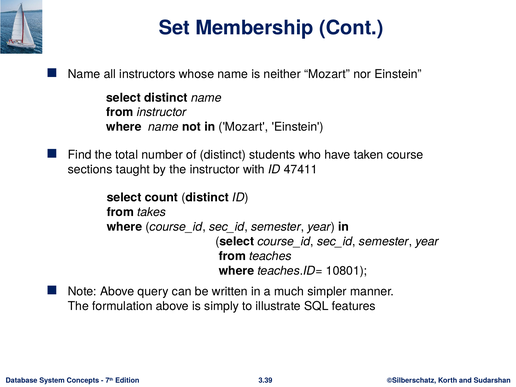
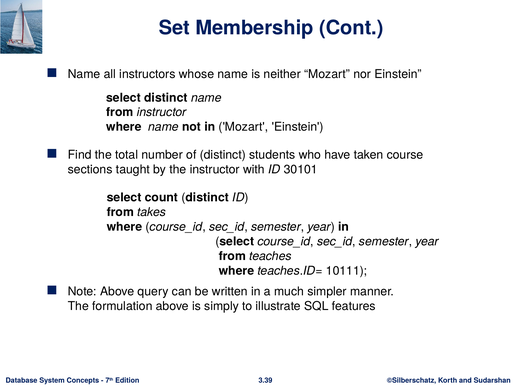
47411: 47411 -> 30101
10801: 10801 -> 10111
